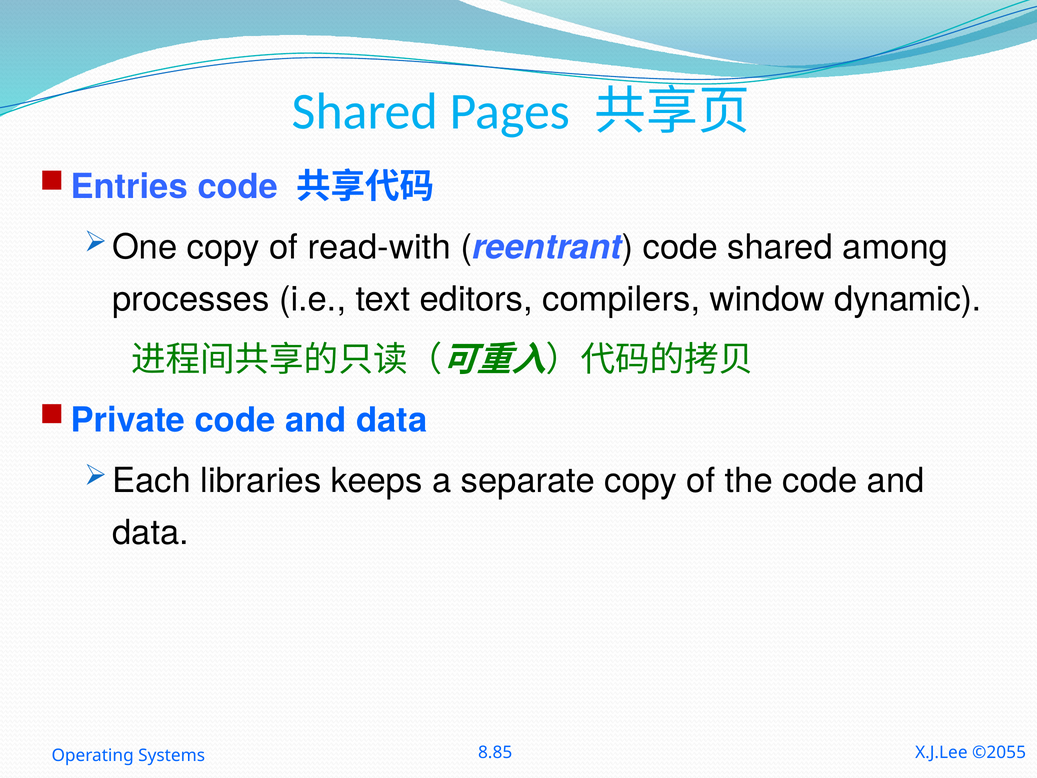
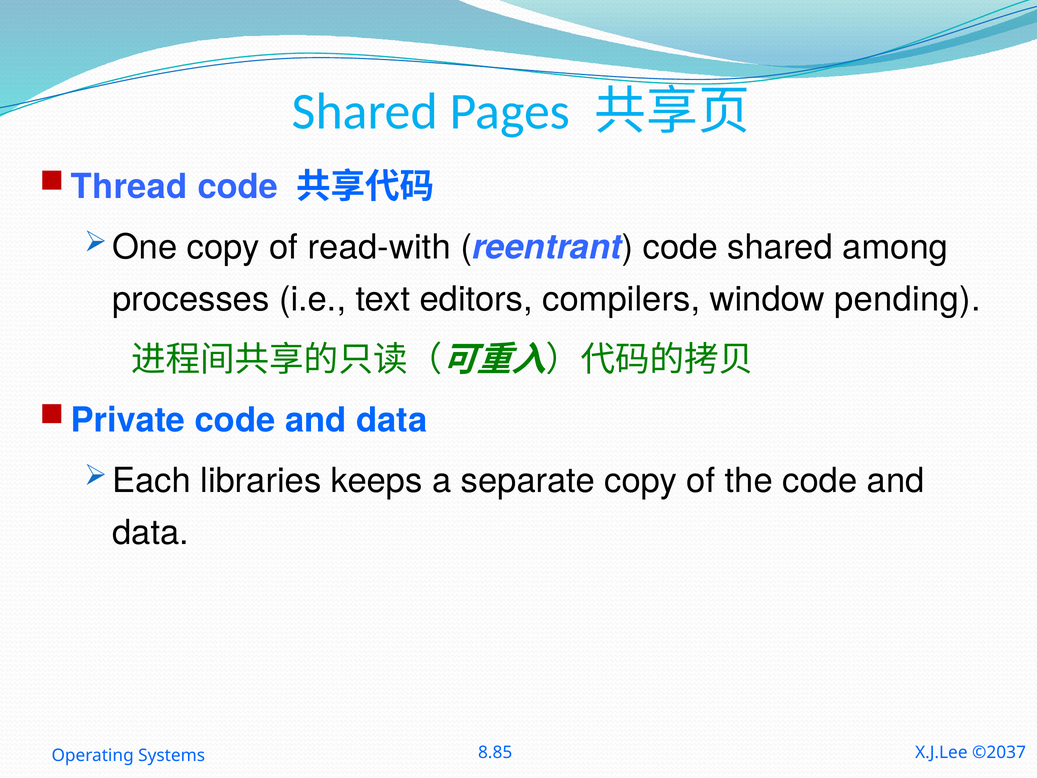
Entries: Entries -> Thread
dynamic: dynamic -> pending
©2055: ©2055 -> ©2037
